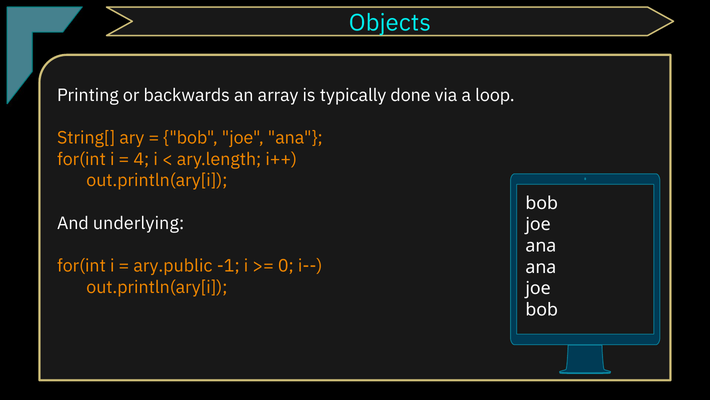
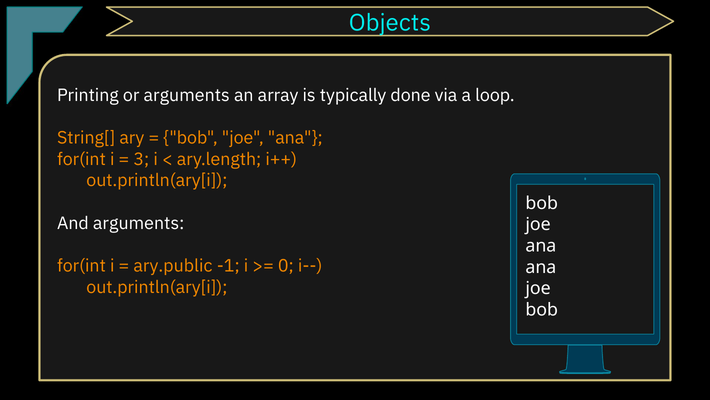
or backwards: backwards -> arguments
4: 4 -> 3
And underlying: underlying -> arguments
